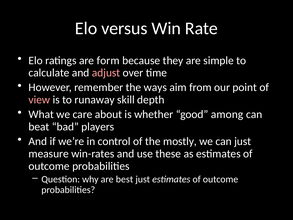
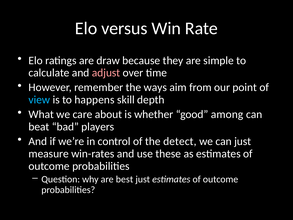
form: form -> draw
view colour: pink -> light blue
runaway: runaway -> happens
mostly: mostly -> detect
